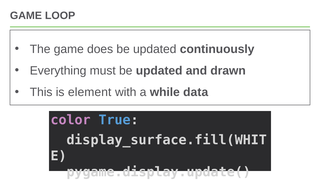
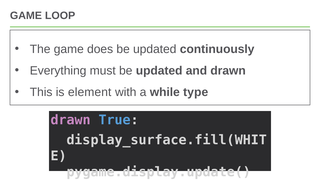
data: data -> type
color at (71, 120): color -> drawn
